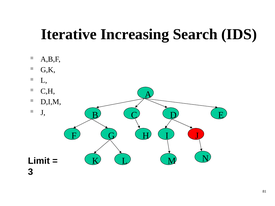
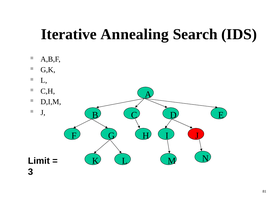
Increasing: Increasing -> Annealing
